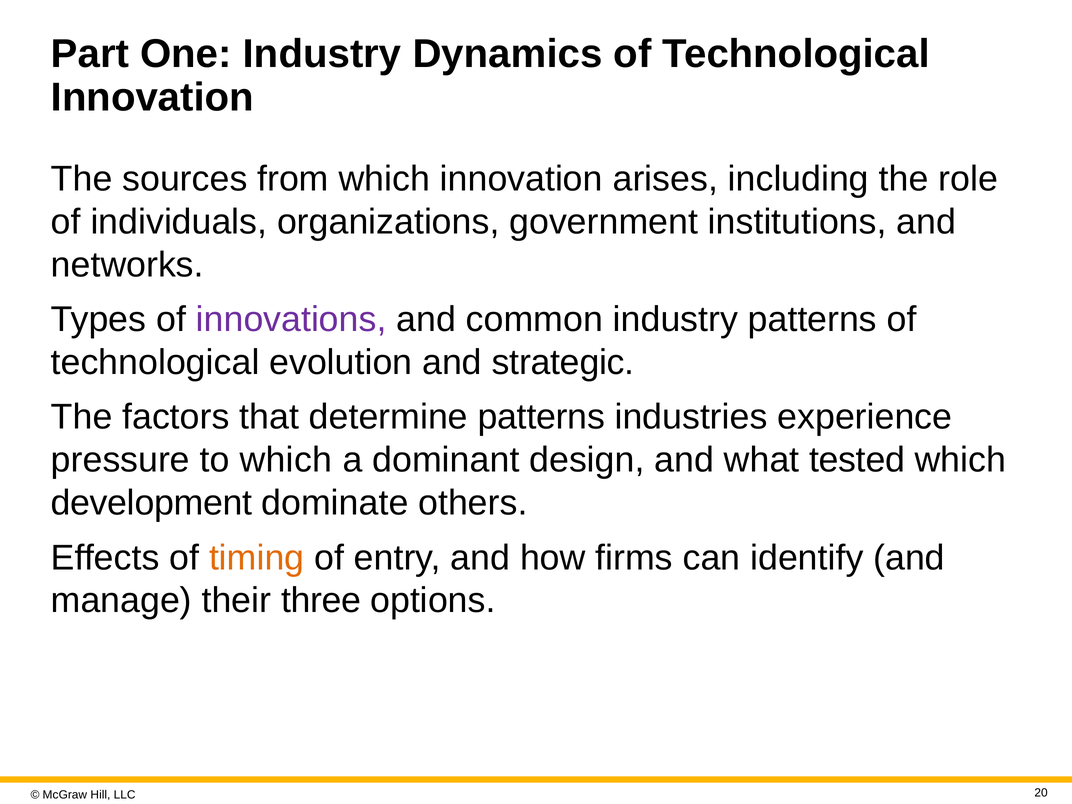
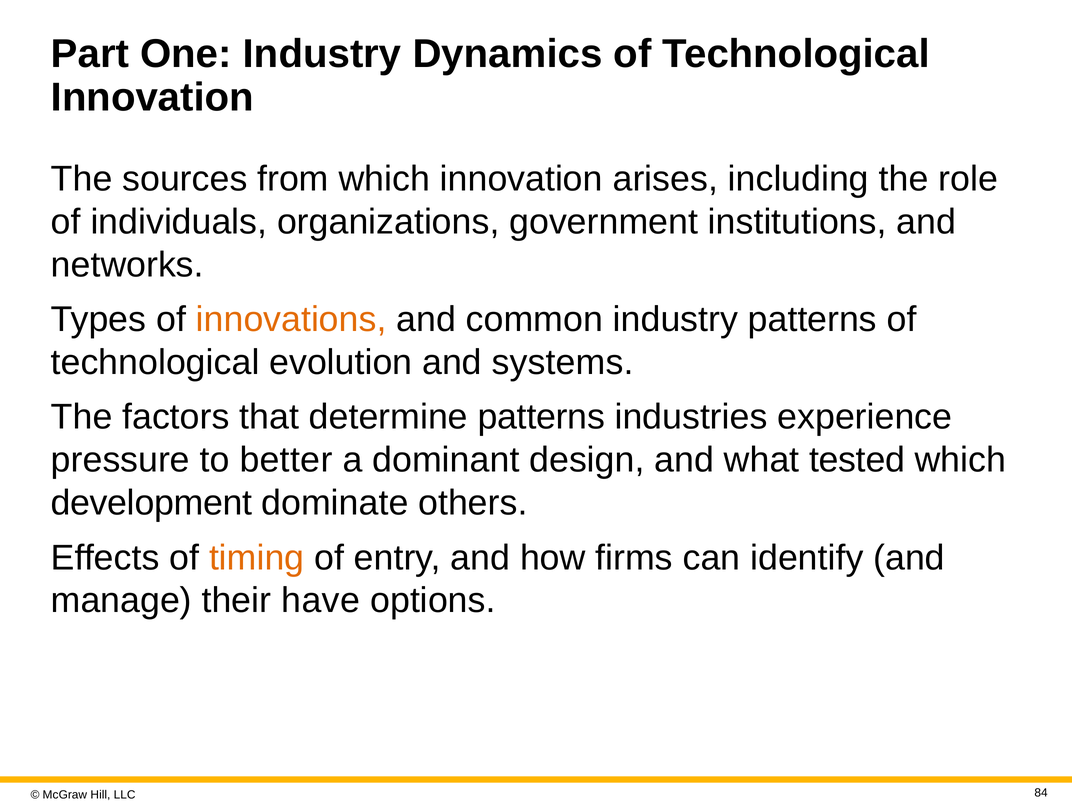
innovations colour: purple -> orange
strategic: strategic -> systems
to which: which -> better
three: three -> have
20: 20 -> 84
